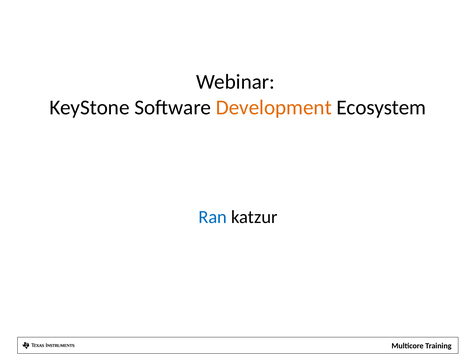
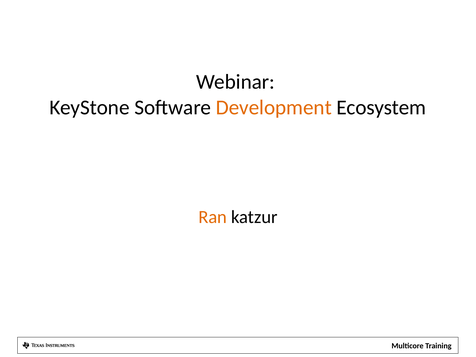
Ran colour: blue -> orange
